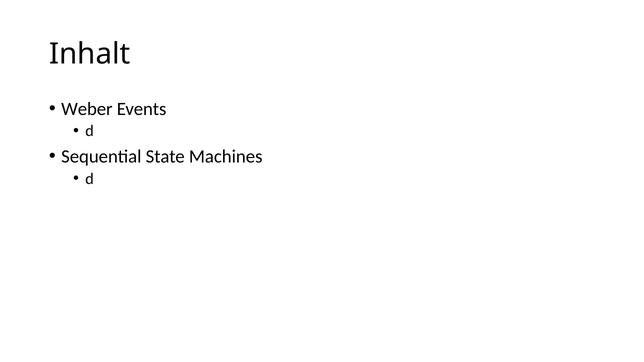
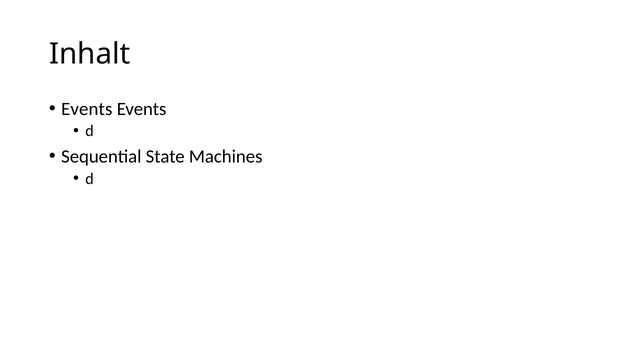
Weber at (87, 109): Weber -> Events
